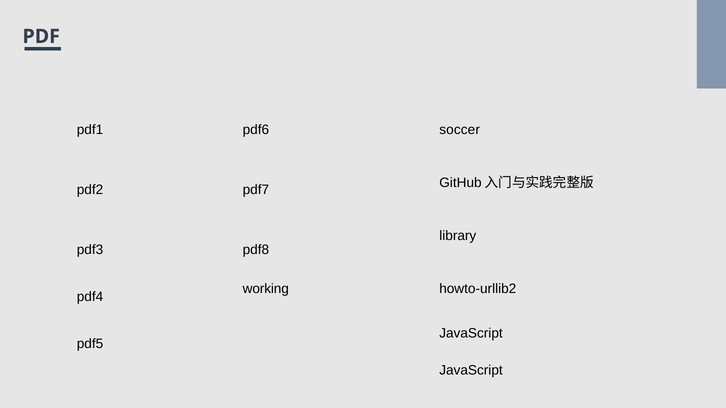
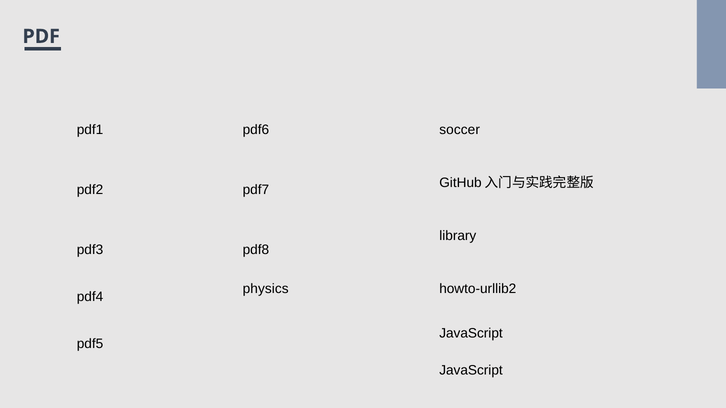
working: working -> physics
